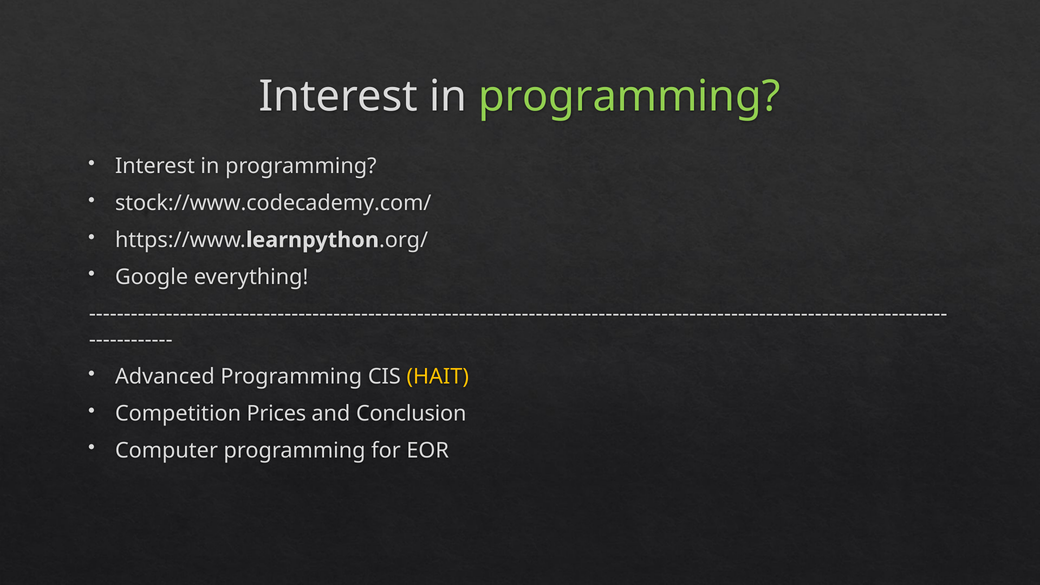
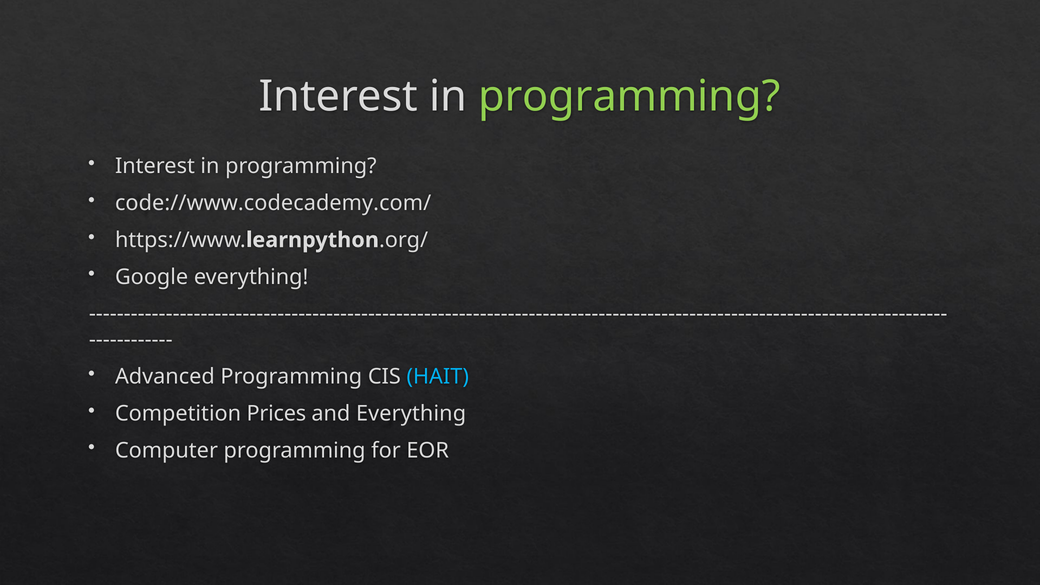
stock://www.codecademy.com/: stock://www.codecademy.com/ -> code://www.codecademy.com/
HAIT colour: yellow -> light blue
and Conclusion: Conclusion -> Everything
